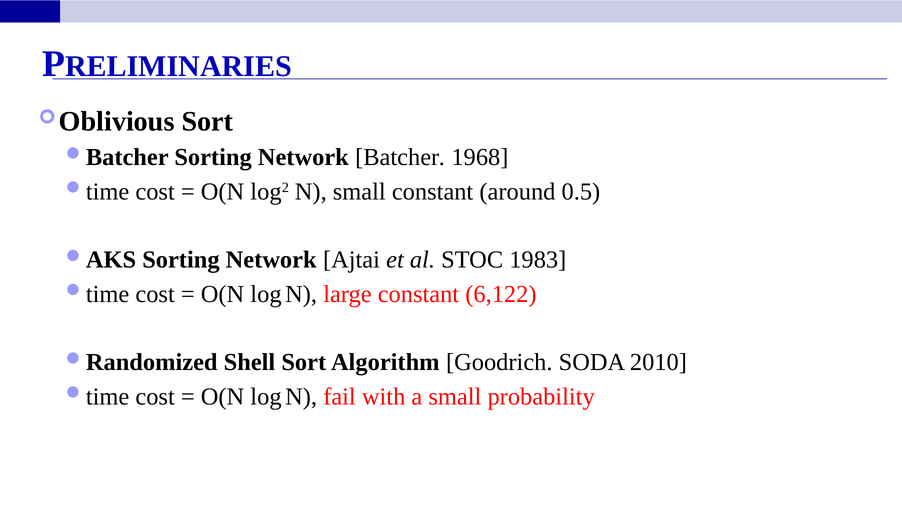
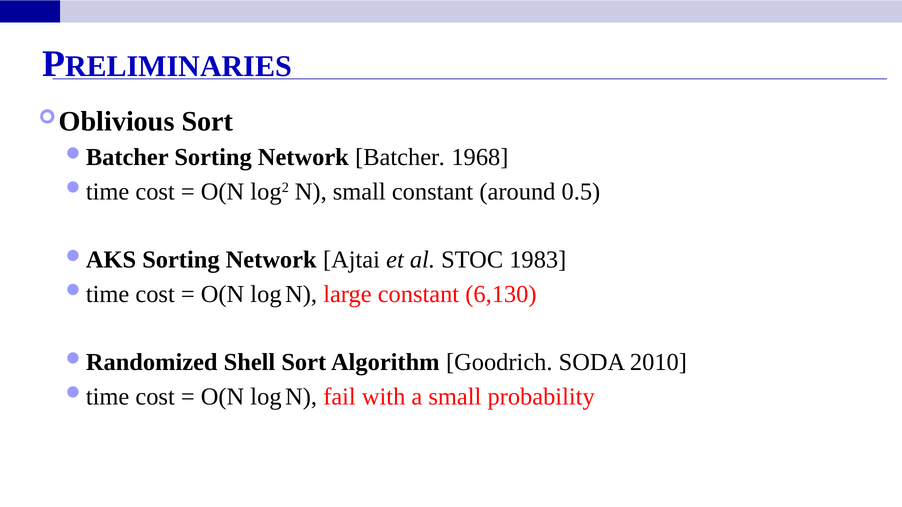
6,122: 6,122 -> 6,130
